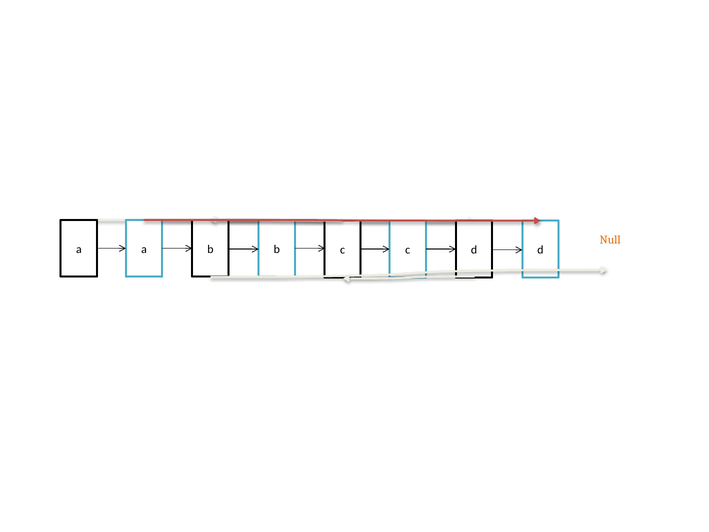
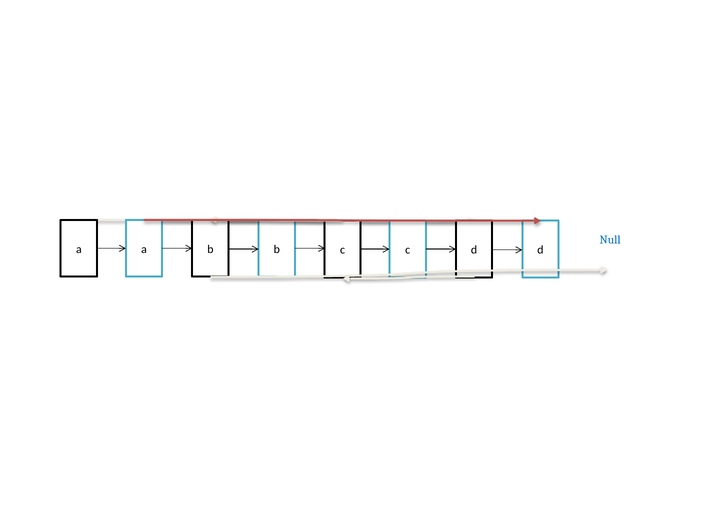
Null colour: orange -> blue
